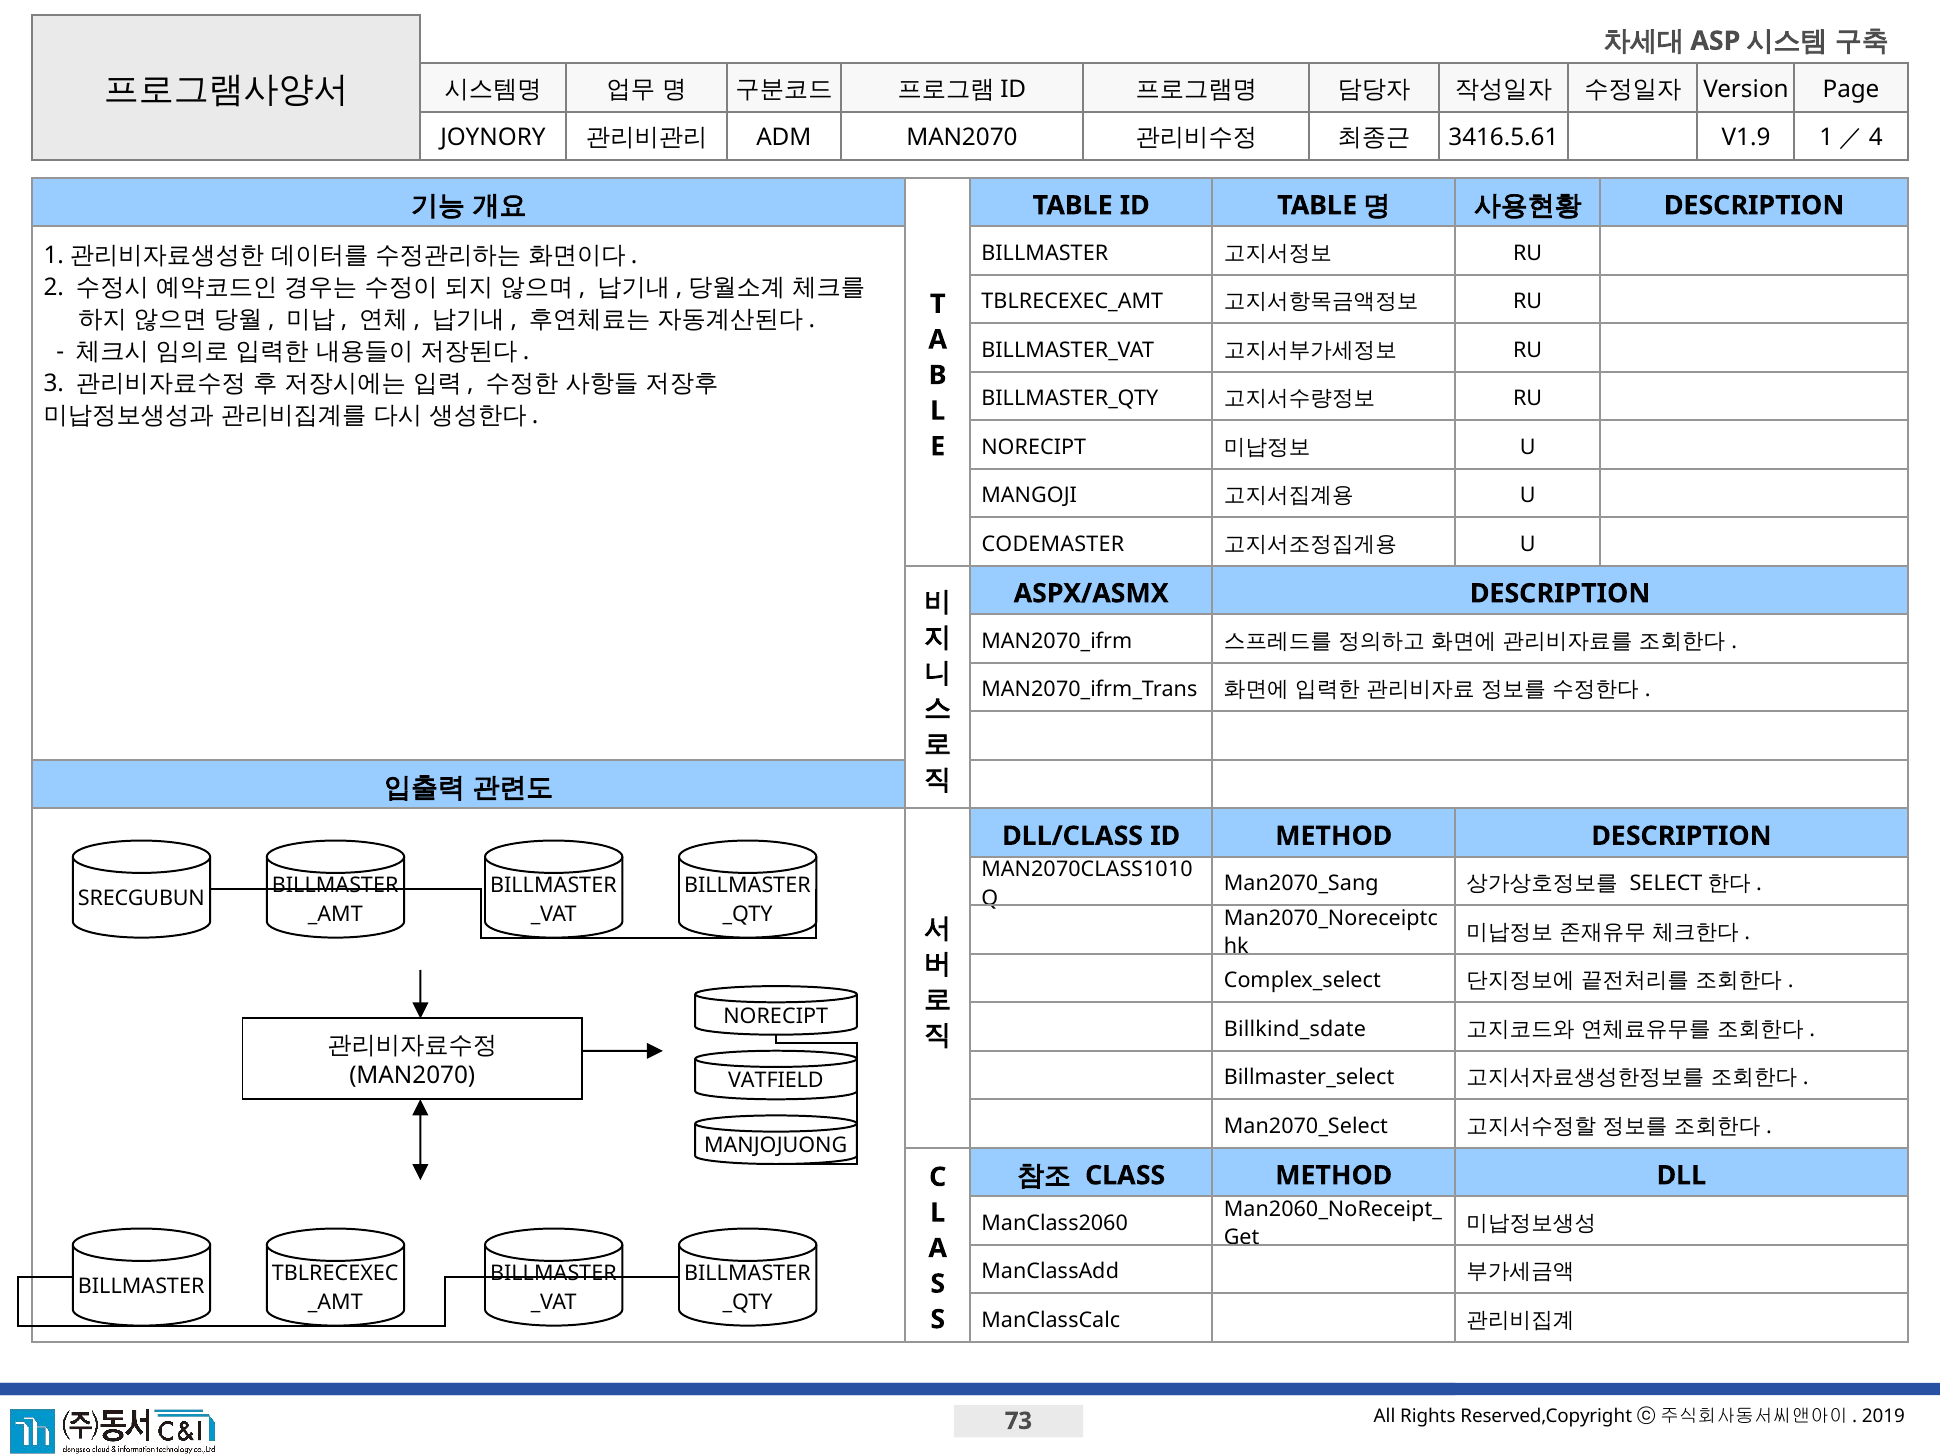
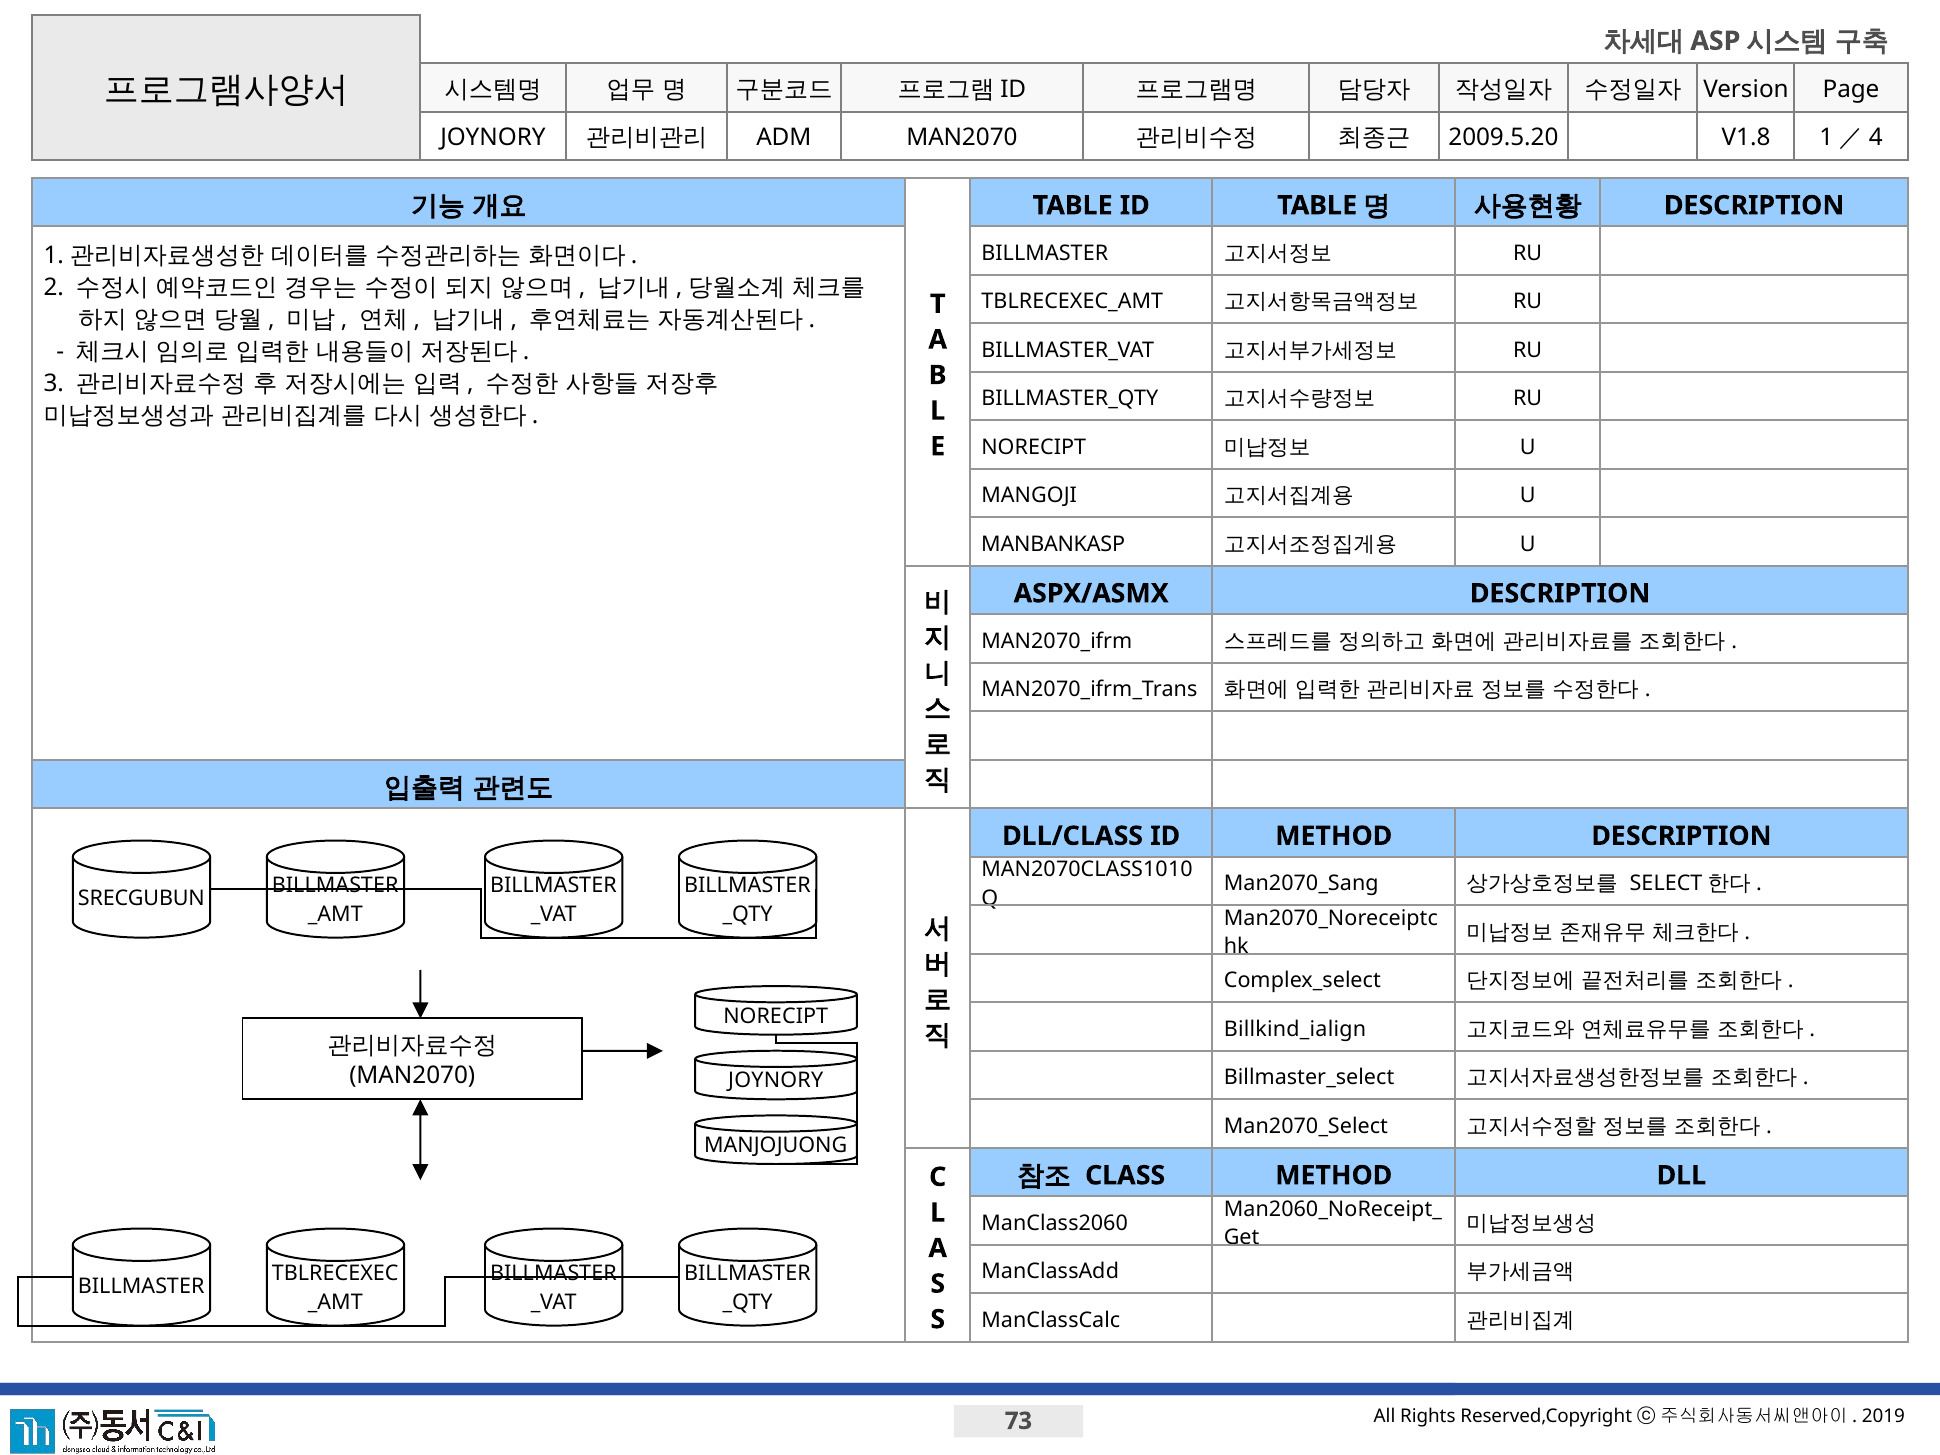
3416.5.61: 3416.5.61 -> 2009.5.20
V1.9: V1.9 -> V1.8
CODEMASTER: CODEMASTER -> MANBANKASP
Billkind_sdate: Billkind_sdate -> Billkind_ialign
VATFIELD at (776, 1081): VATFIELD -> JOYNORY
